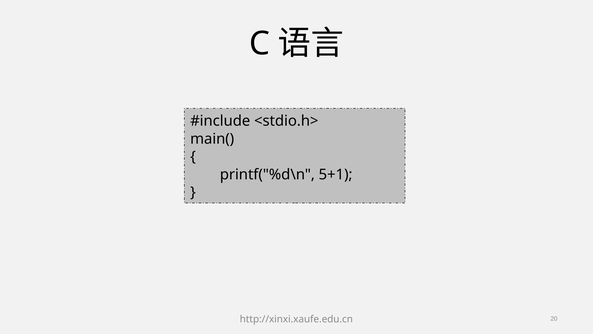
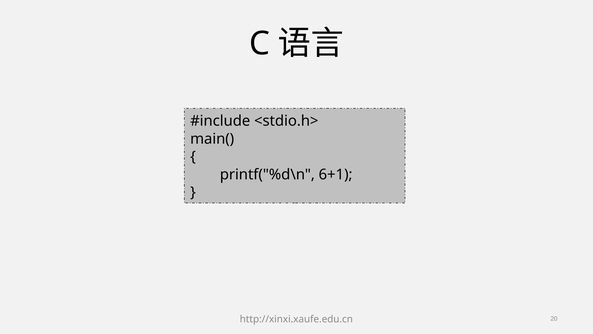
5+1: 5+1 -> 6+1
